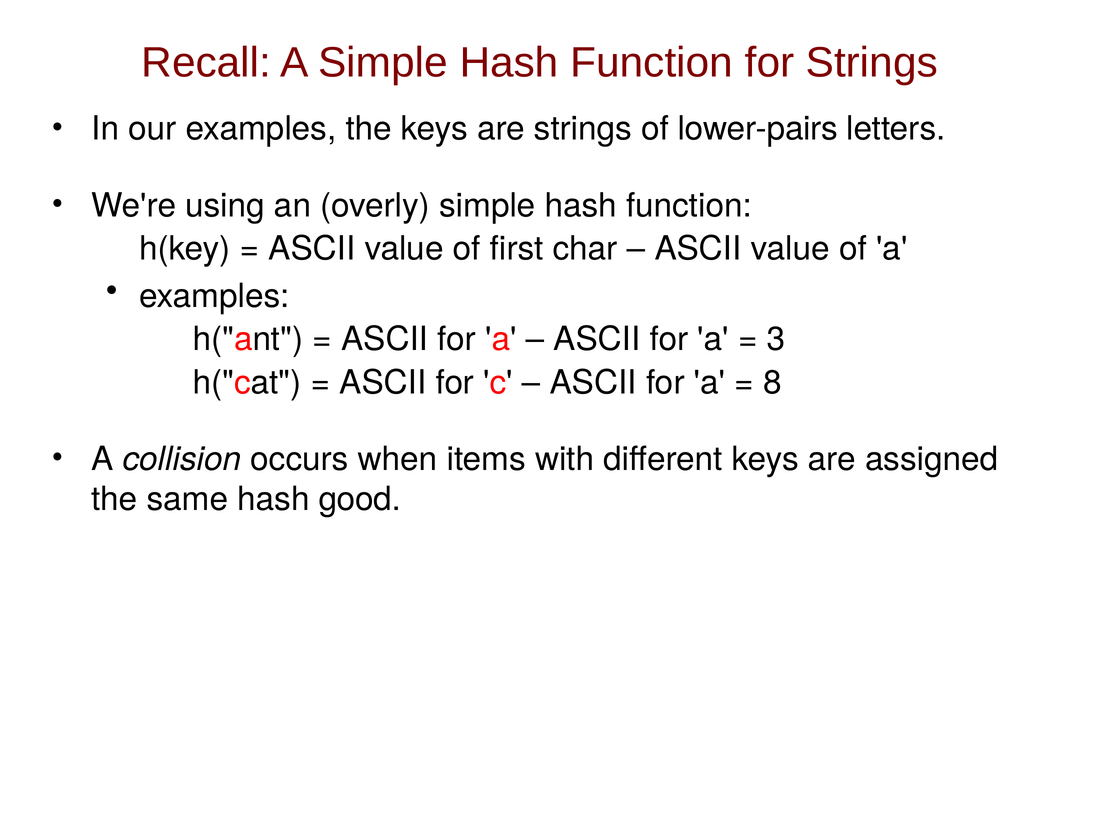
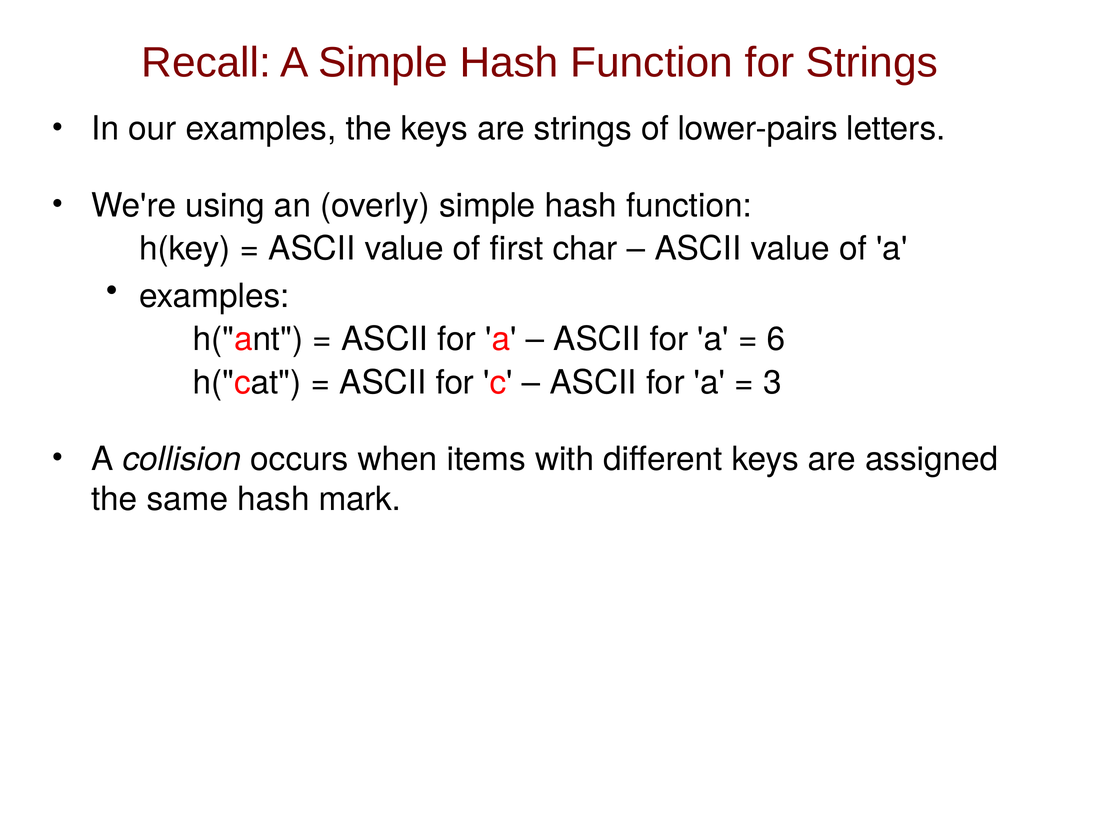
3: 3 -> 6
8: 8 -> 3
good: good -> mark
